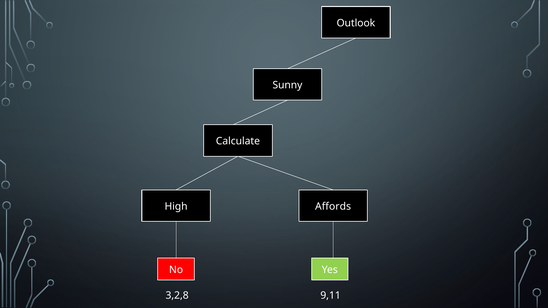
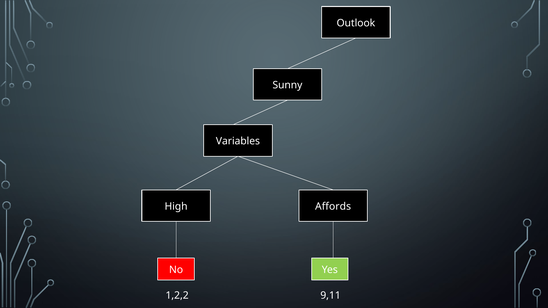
Calculate: Calculate -> Variables
3,2,8: 3,2,8 -> 1,2,2
